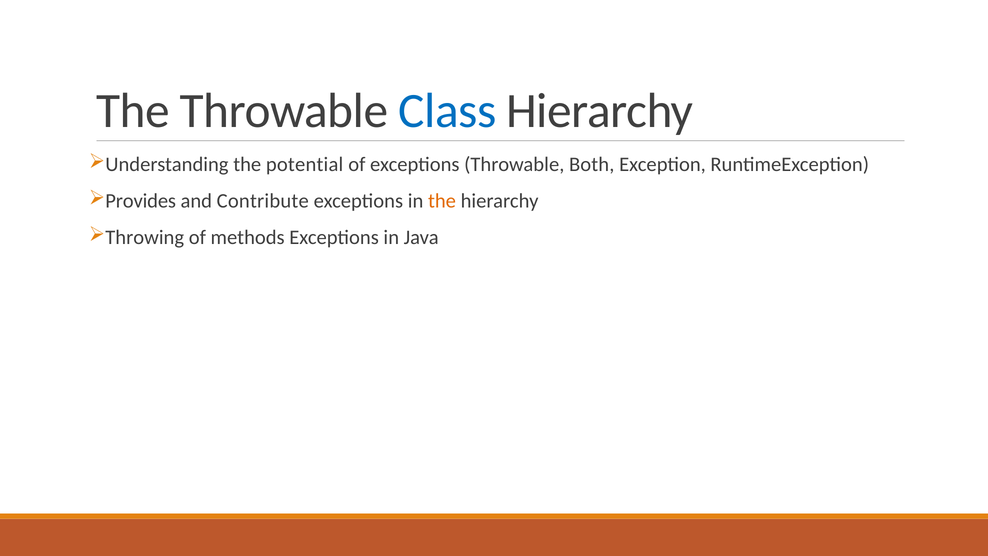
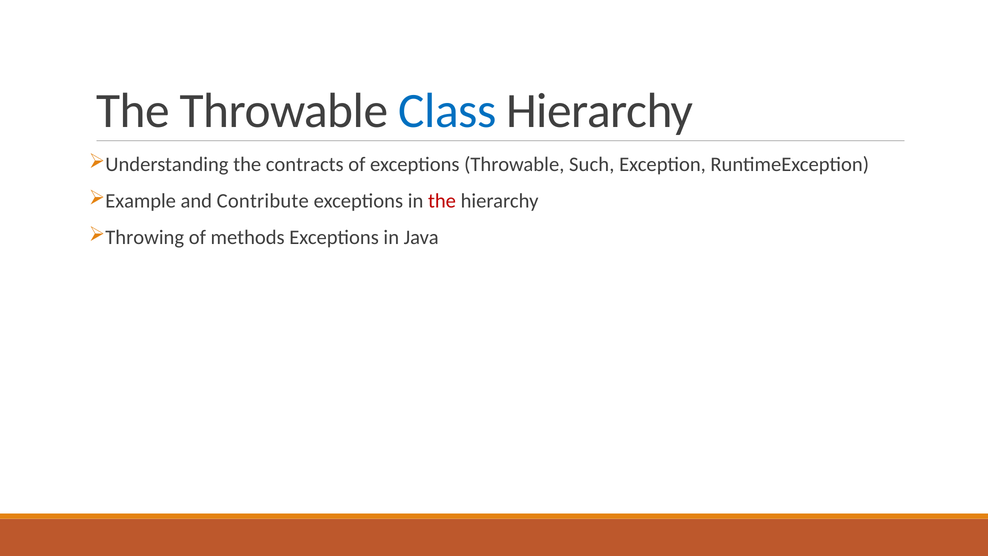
potential: potential -> contracts
Both: Both -> Such
Provides: Provides -> Example
the at (442, 201) colour: orange -> red
